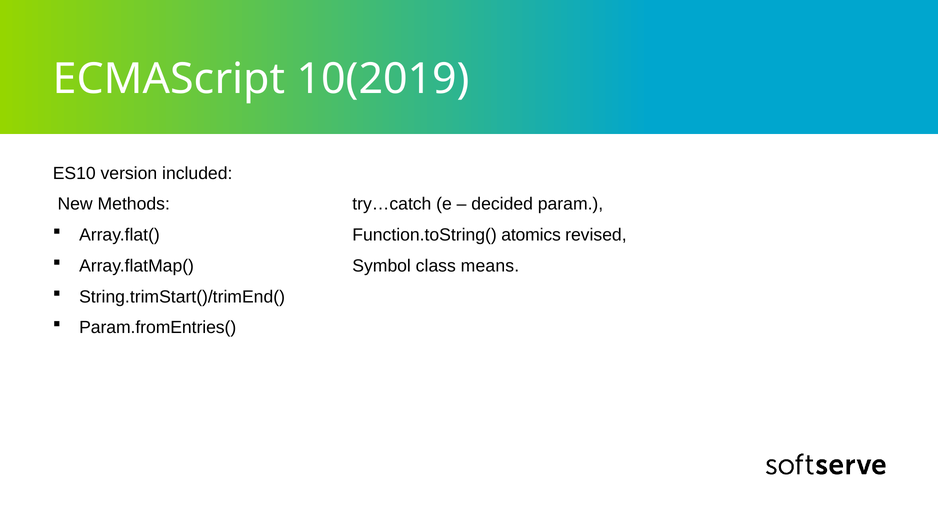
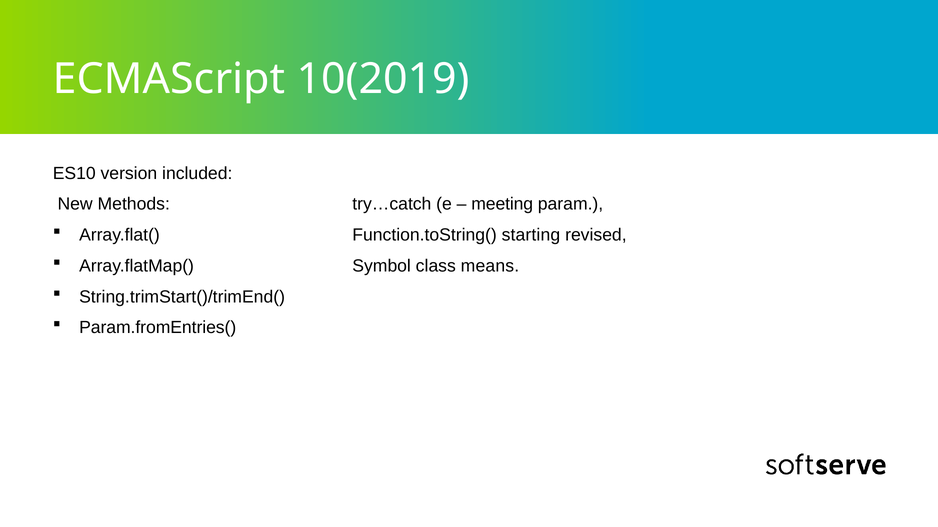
decided: decided -> meeting
atomics: atomics -> starting
